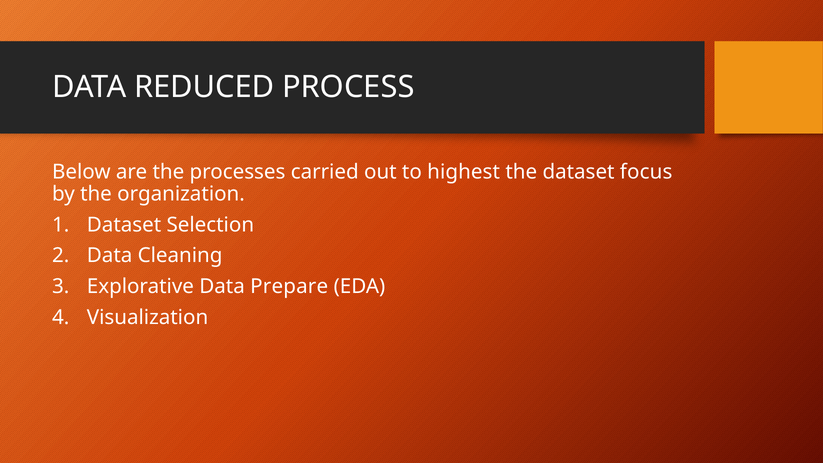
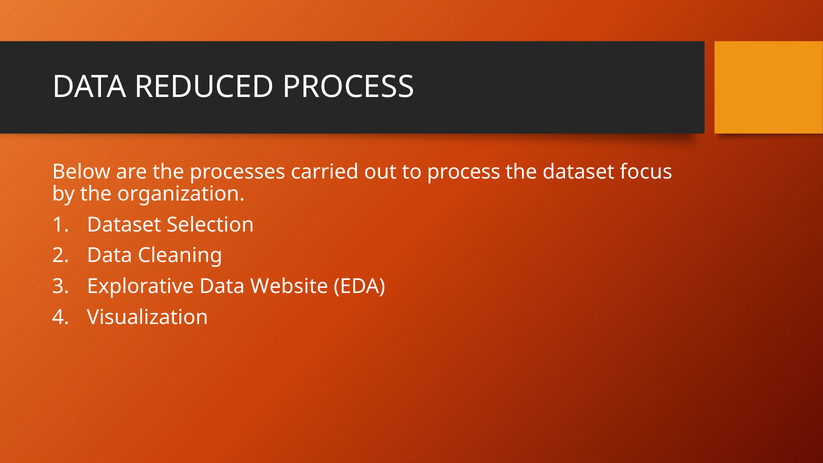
to highest: highest -> process
Prepare: Prepare -> Website
